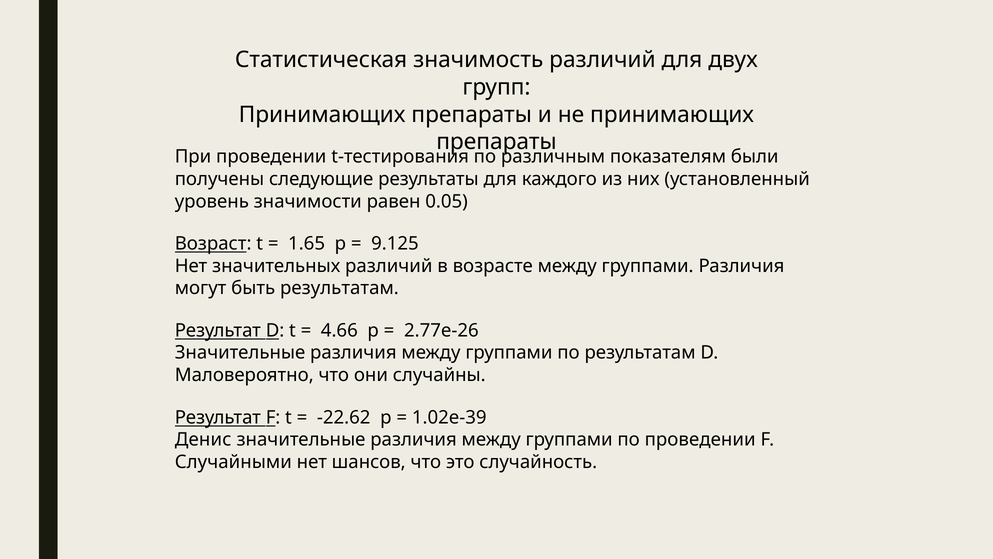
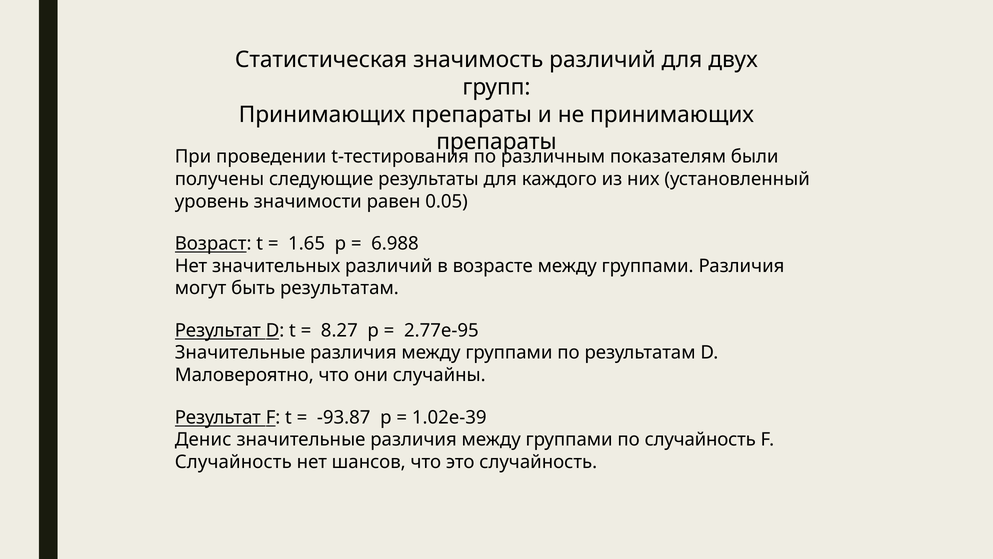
9.125: 9.125 -> 6.988
4.66: 4.66 -> 8.27
2.77e-26: 2.77e-26 -> 2.77e-95
-22.62: -22.62 -> -93.87
по проведении: проведении -> случайность
Случайными at (233, 462): Случайными -> Случайность
